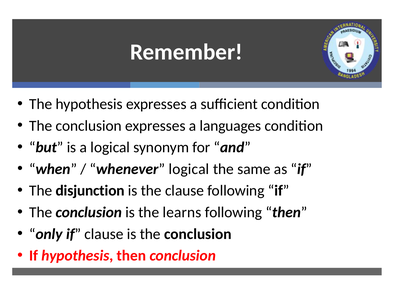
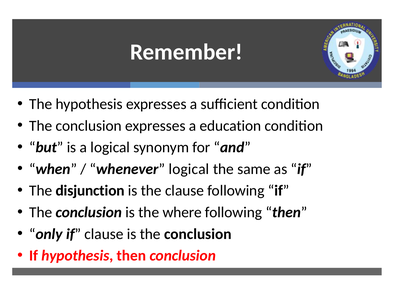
languages: languages -> education
learns: learns -> where
